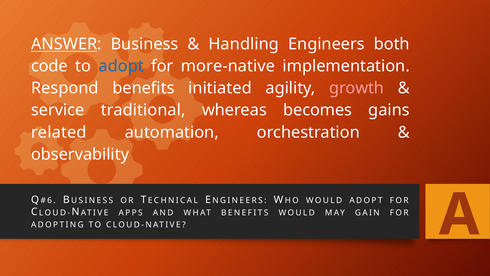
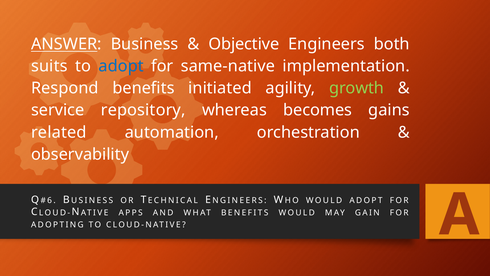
Handling: Handling -> Objective
code: code -> suits
more-native: more-native -> same-native
growth colour: pink -> light green
traditional: traditional -> repository
